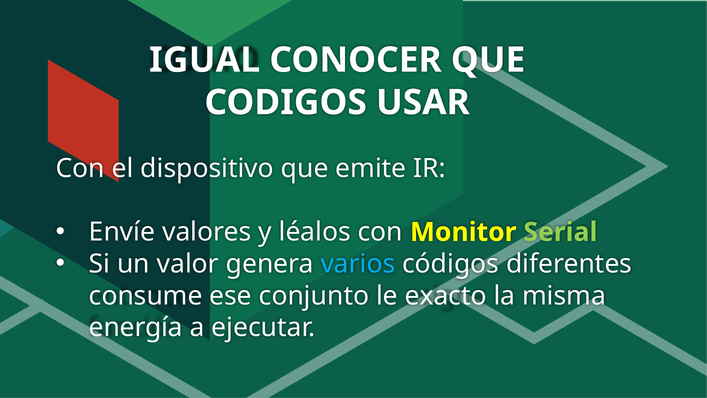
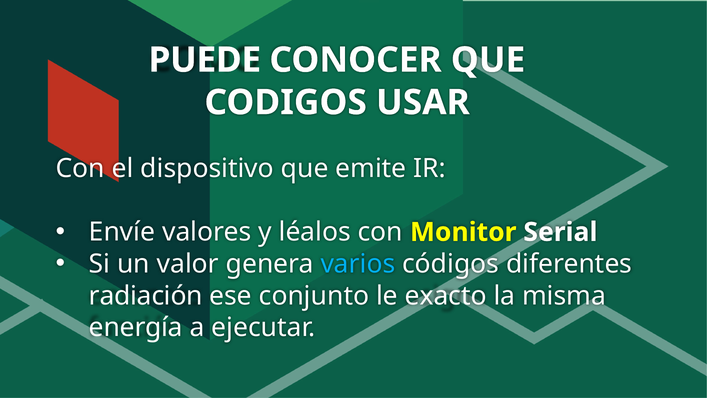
IGUAL: IGUAL -> PUEDE
Serial colour: light green -> white
consume: consume -> radiación
